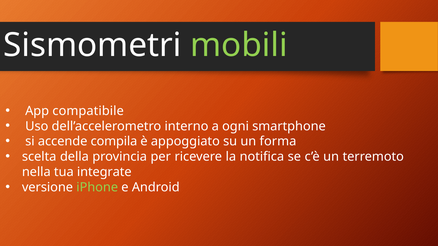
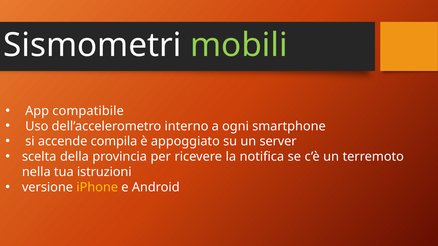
forma: forma -> server
integrate: integrate -> istruzioni
iPhone colour: light green -> yellow
